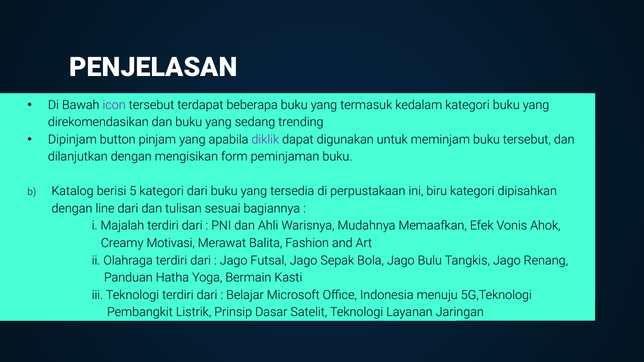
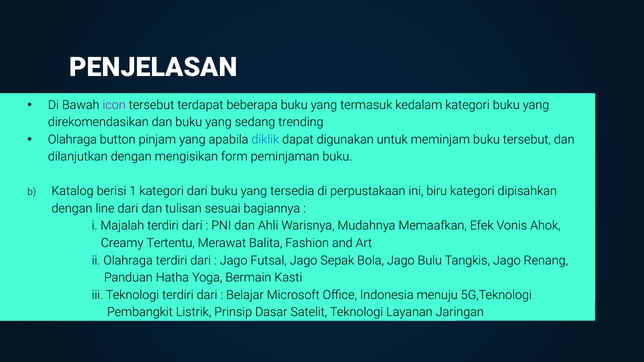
Dipinjam at (72, 140): Dipinjam -> Olahraga
diklik colour: purple -> blue
5: 5 -> 1
Motivasi: Motivasi -> Tertentu
